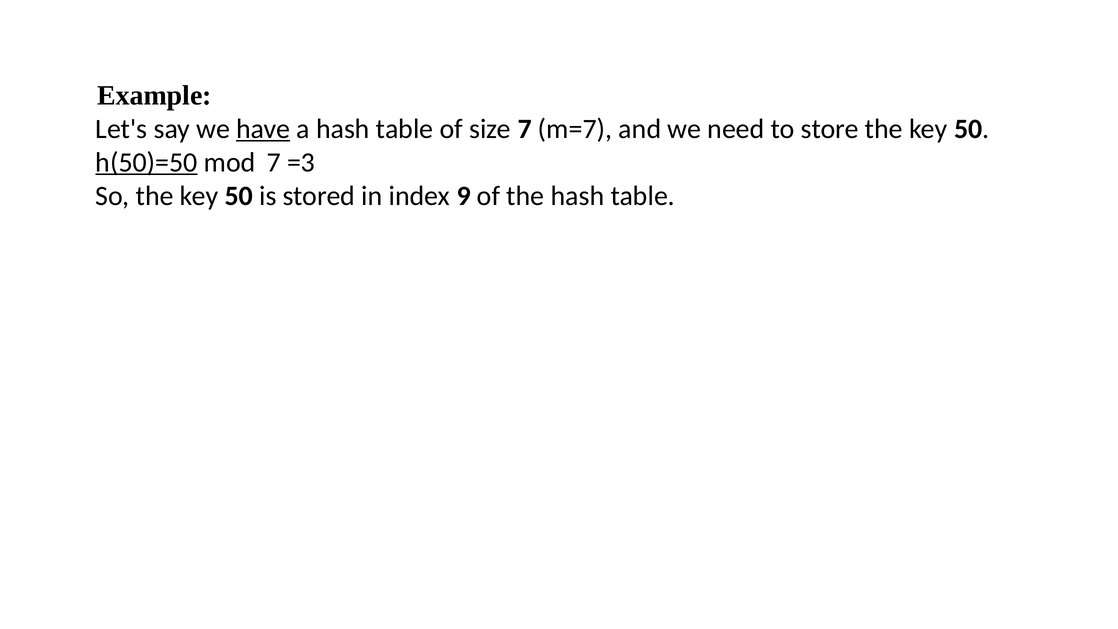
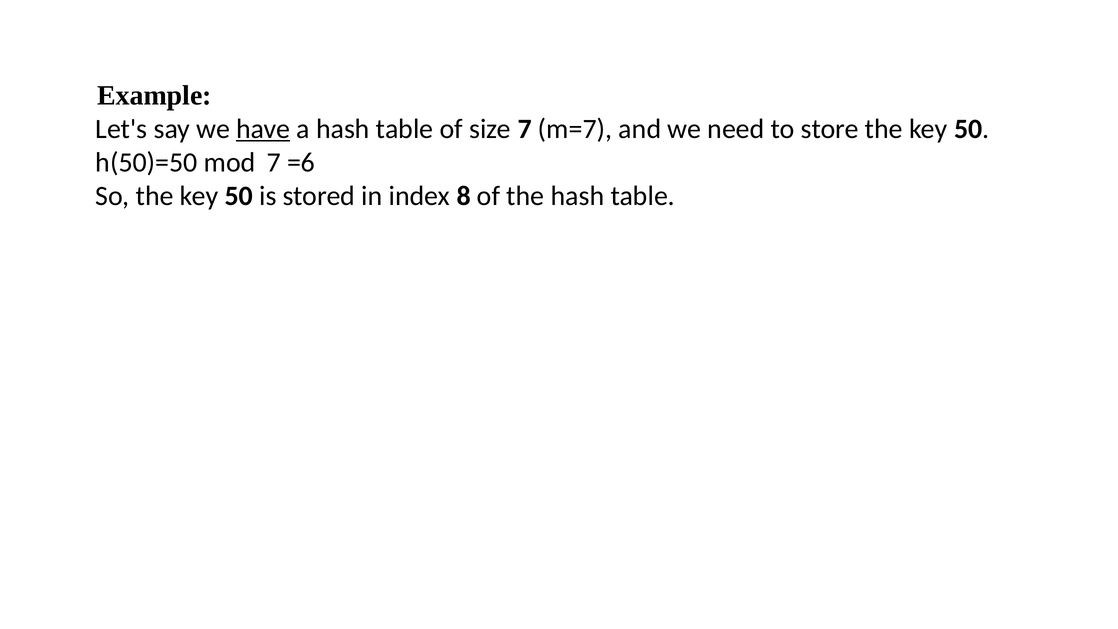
h(50)=50 underline: present -> none
=3: =3 -> =6
9: 9 -> 8
